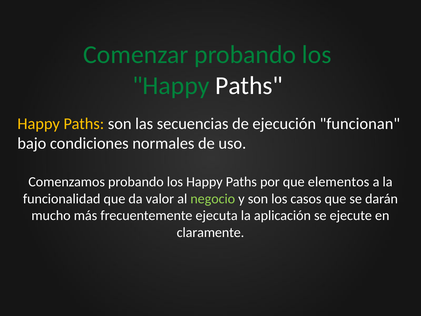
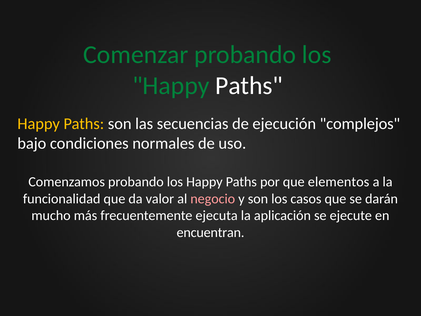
funcionan: funcionan -> complejos
negocio colour: light green -> pink
claramente: claramente -> encuentran
